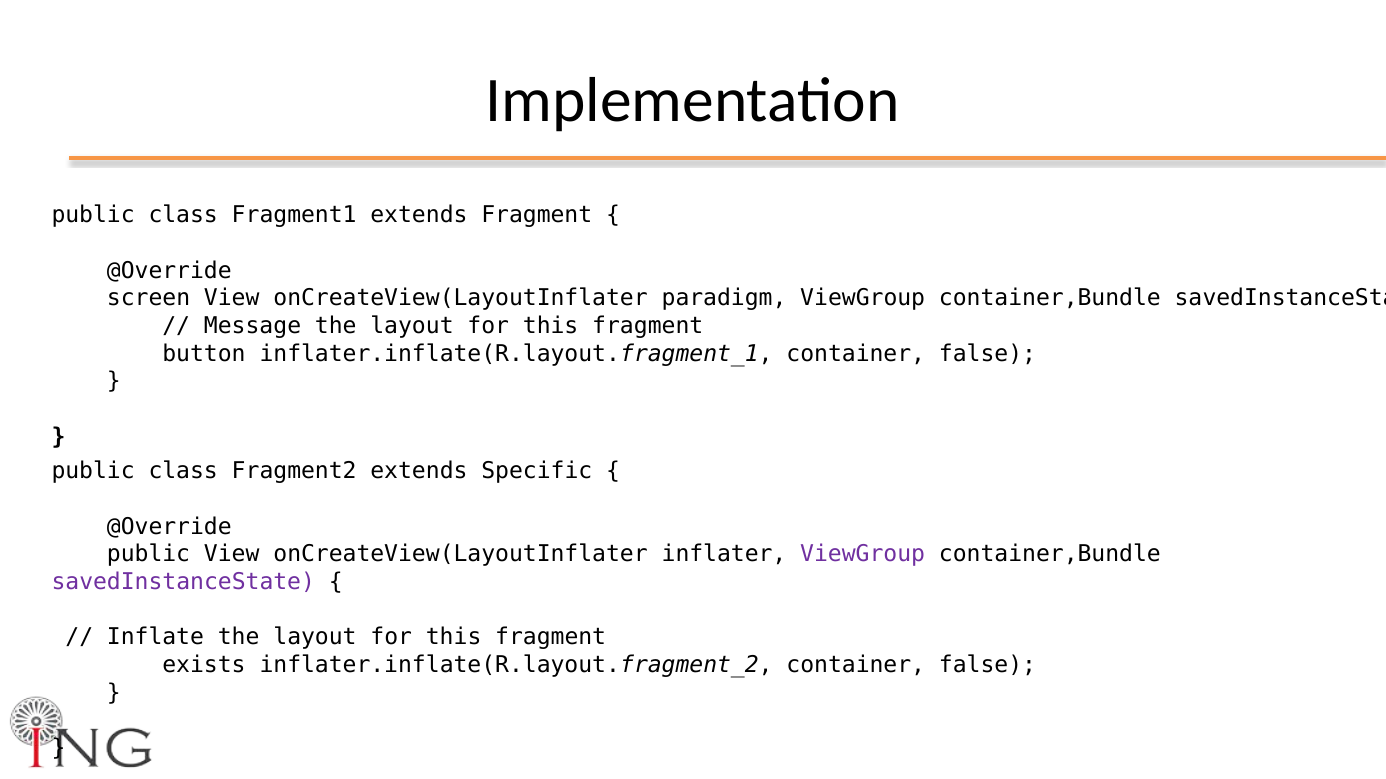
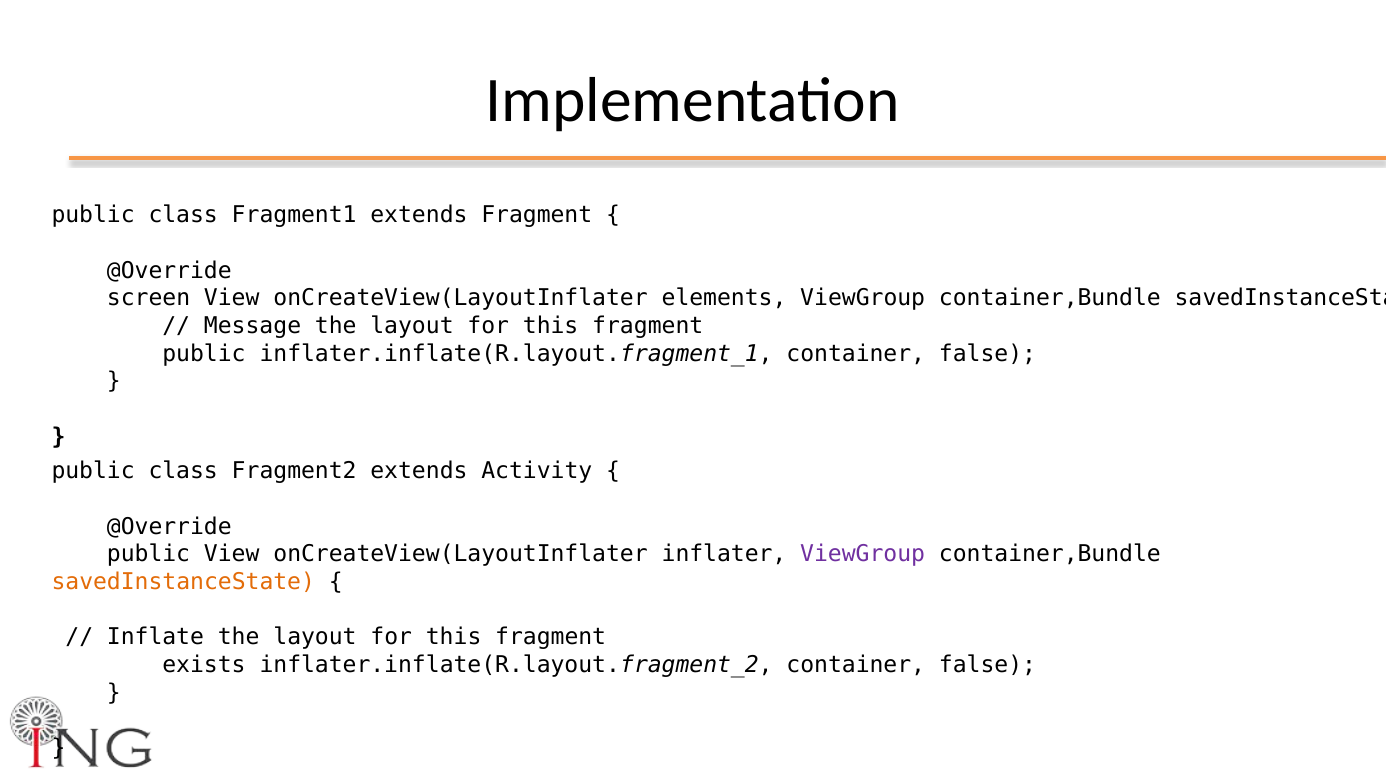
paradigm: paradigm -> elements
button at (204, 354): button -> public
Specific: Specific -> Activity
savedInstanceState at (183, 582) colour: purple -> orange
